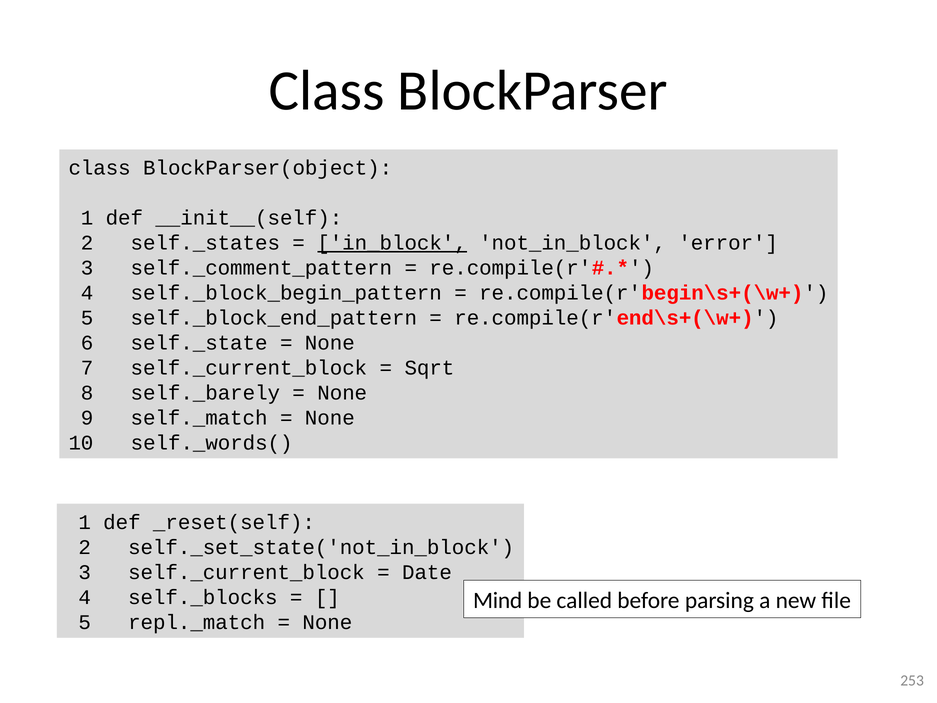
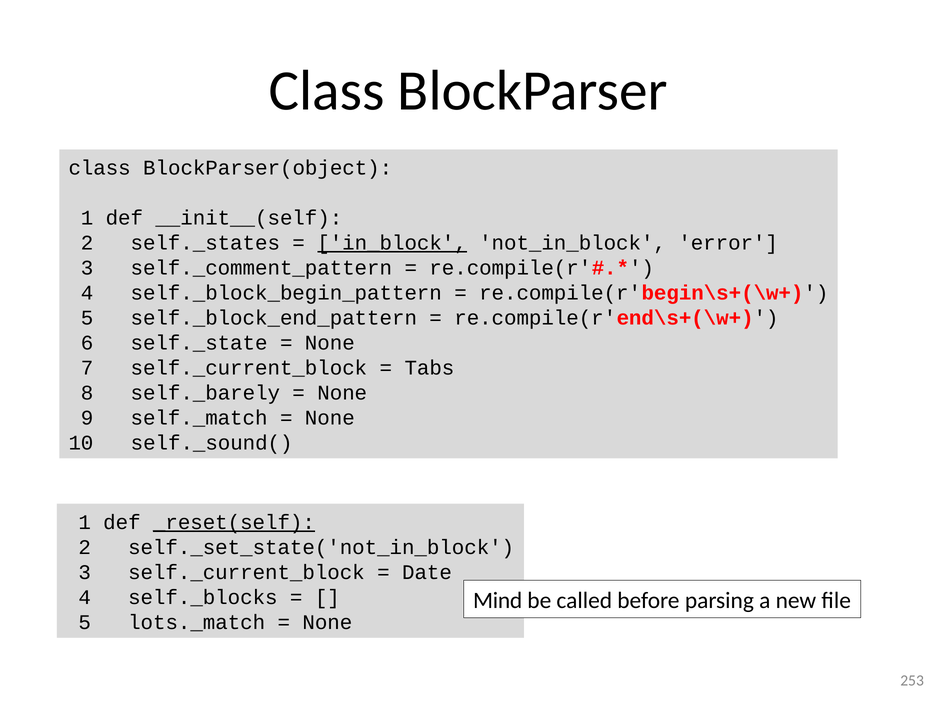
Sqrt: Sqrt -> Tabs
self._words(: self._words( -> self._sound(
_reset(self underline: none -> present
repl._match: repl._match -> lots._match
